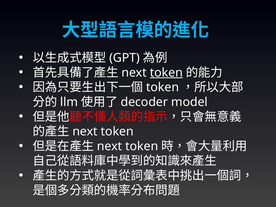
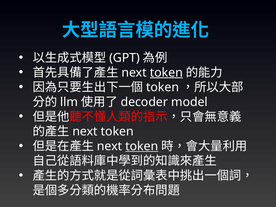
token at (142, 146) underline: none -> present
